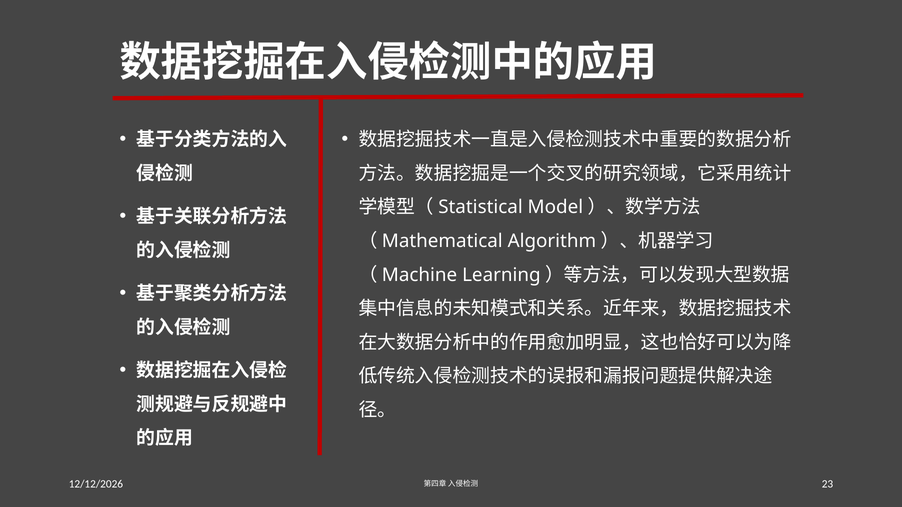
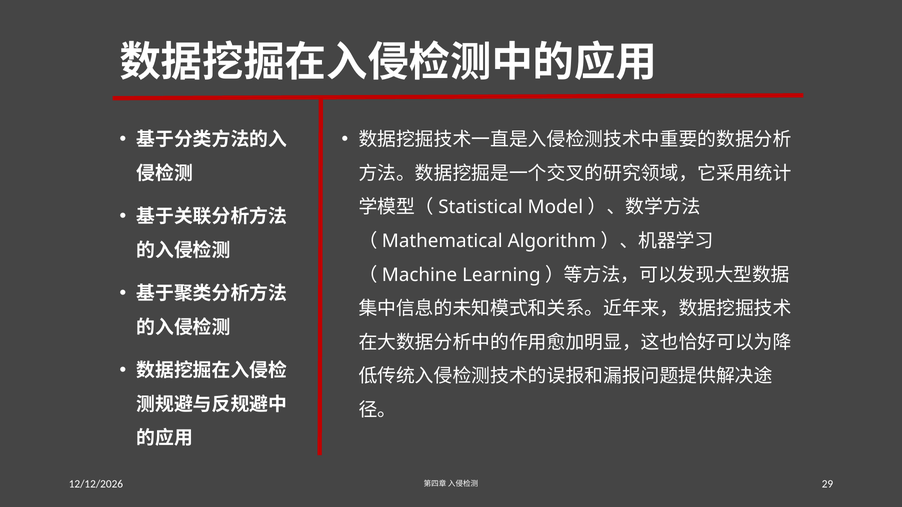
23: 23 -> 29
